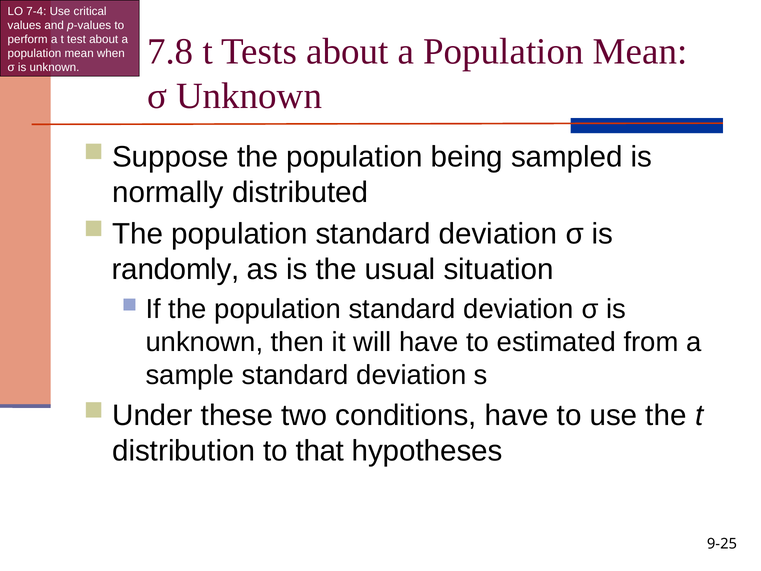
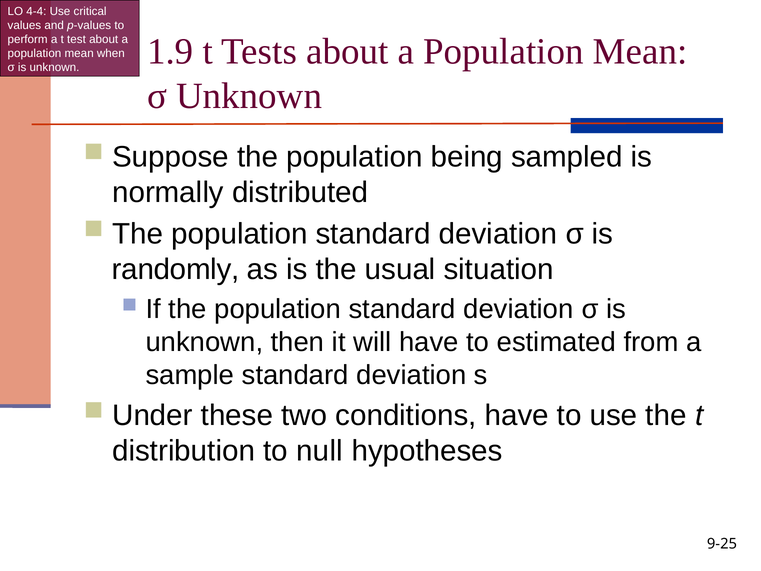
7-4: 7-4 -> 4-4
7.8: 7.8 -> 1.9
that: that -> null
